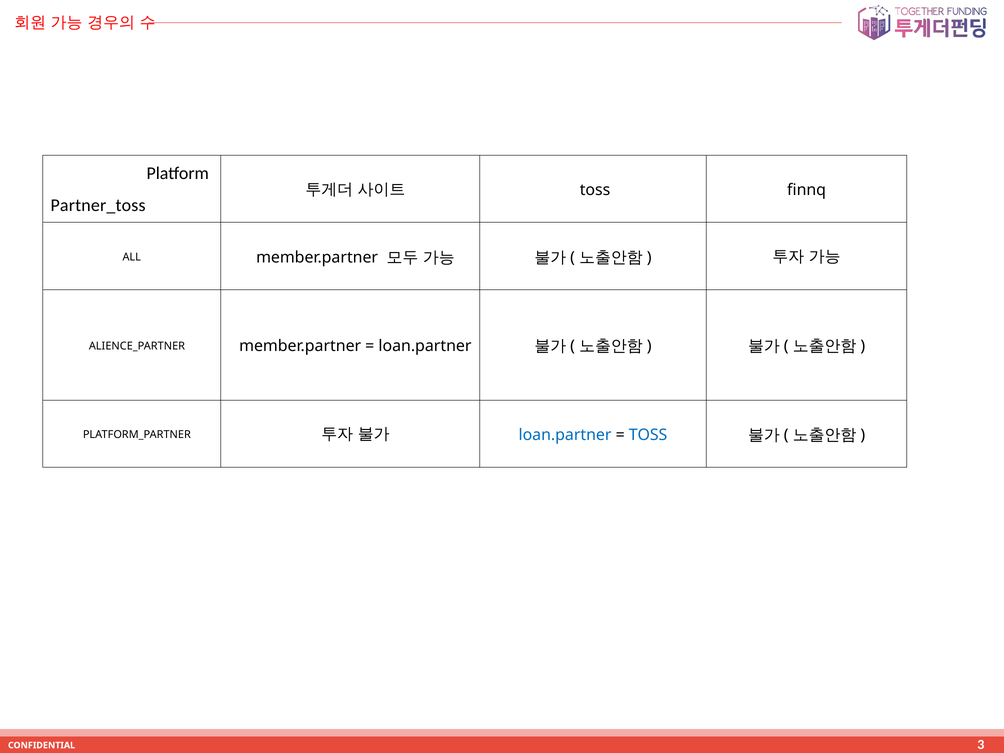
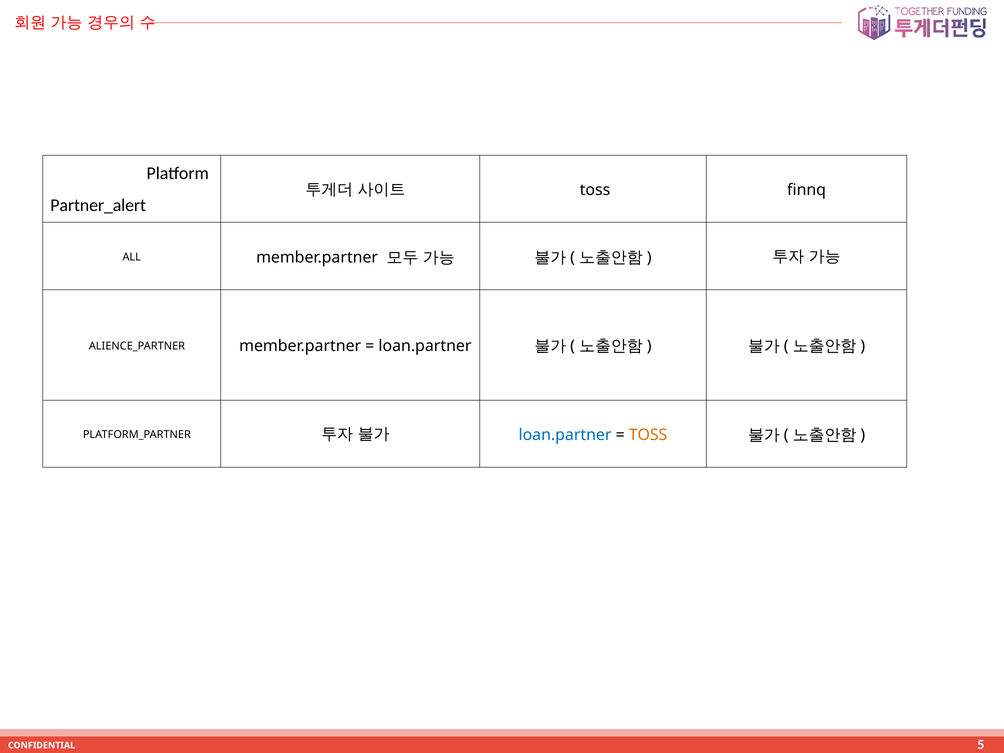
Partner_toss: Partner_toss -> Partner_alert
TOSS at (648, 435) colour: blue -> orange
3: 3 -> 5
